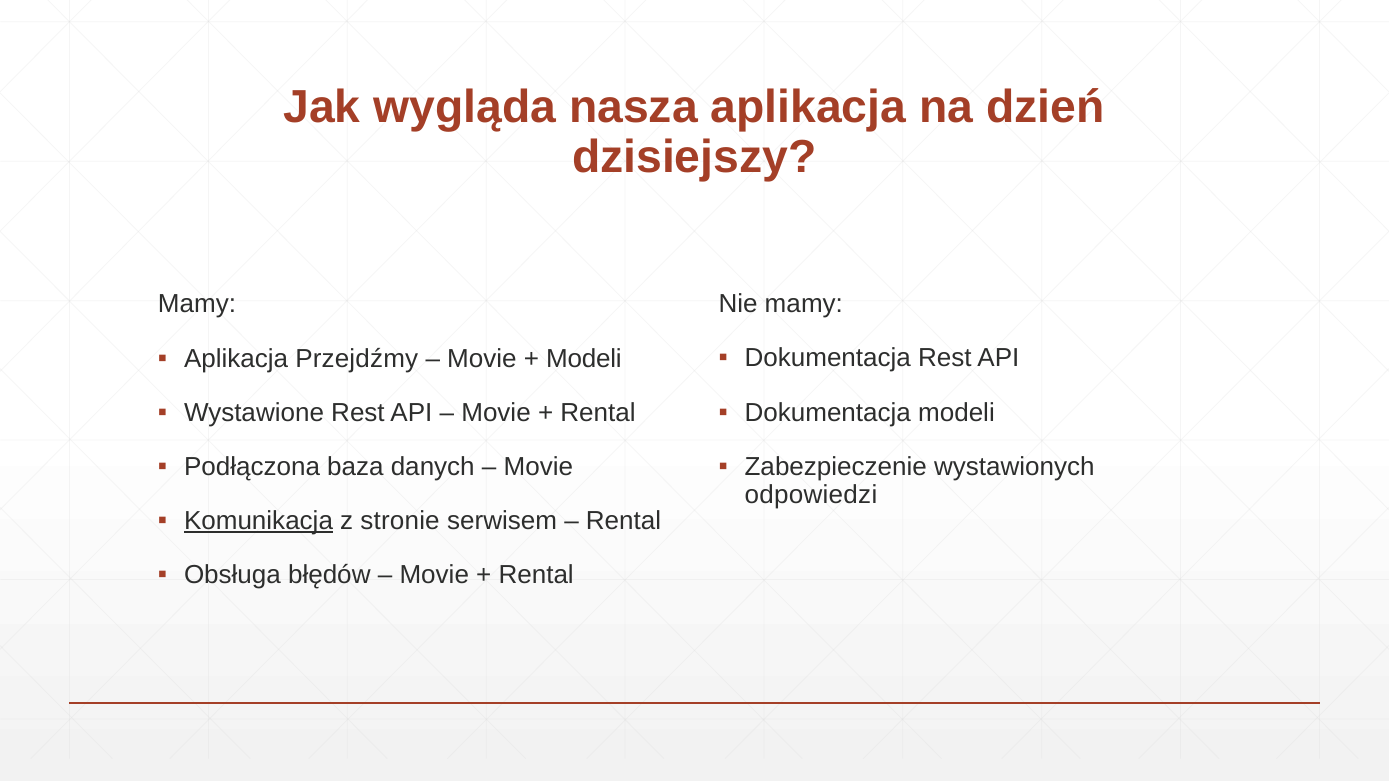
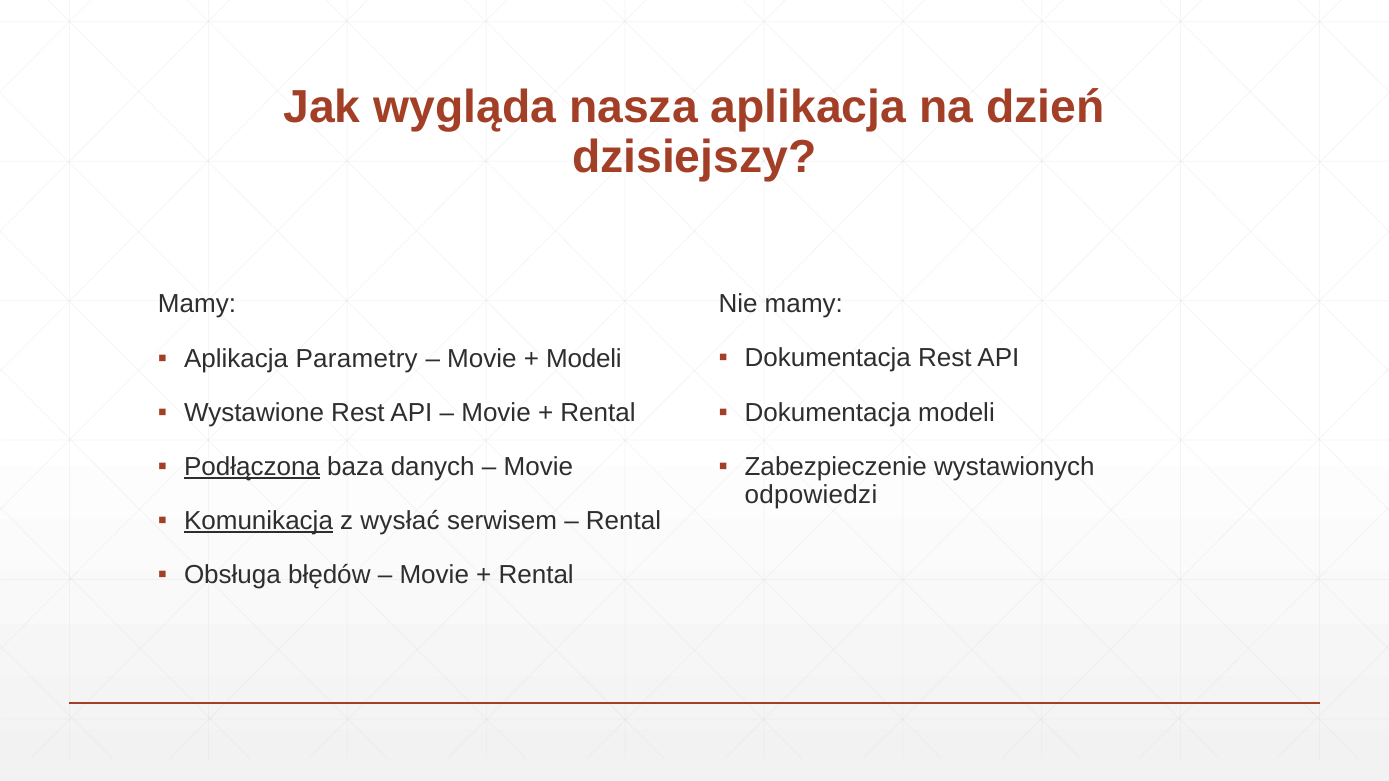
Przejdźmy: Przejdźmy -> Parametry
Podłączona underline: none -> present
stronie: stronie -> wysłać
